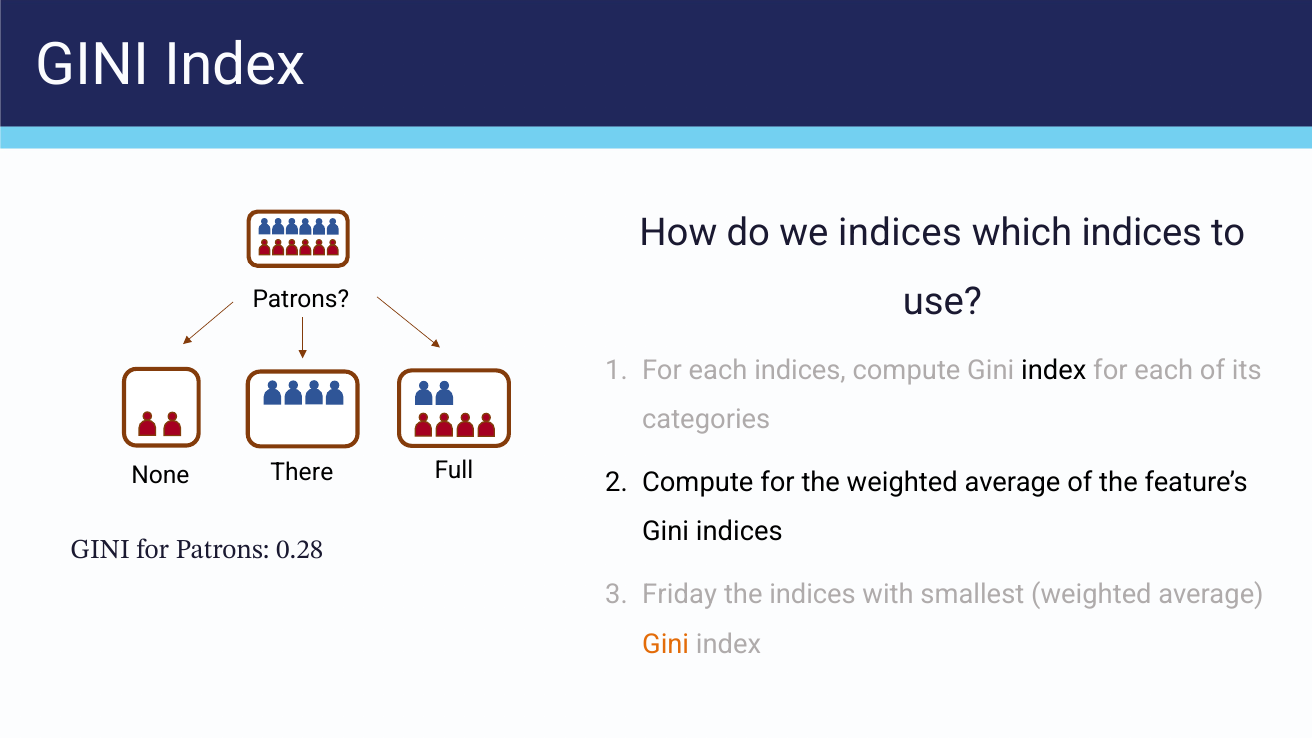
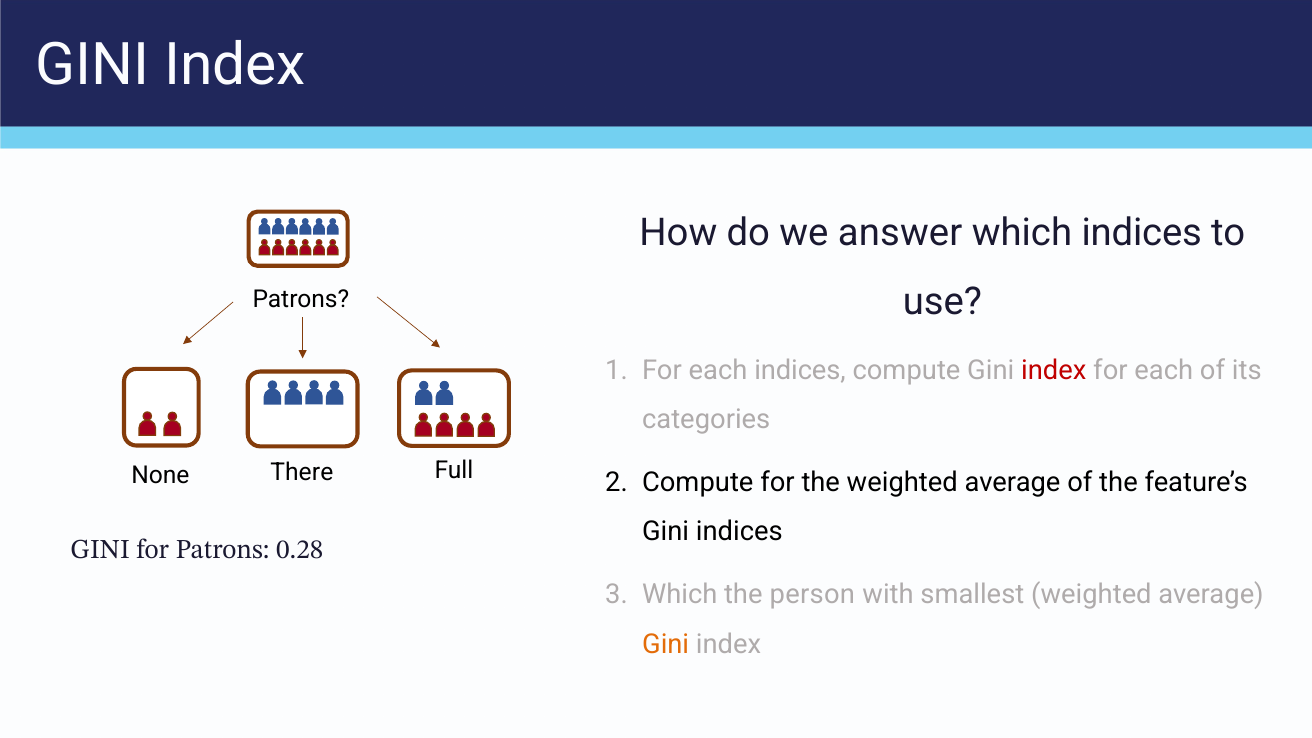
we indices: indices -> answer
index at (1054, 370) colour: black -> red
Friday at (680, 595): Friday -> Which
the indices: indices -> person
